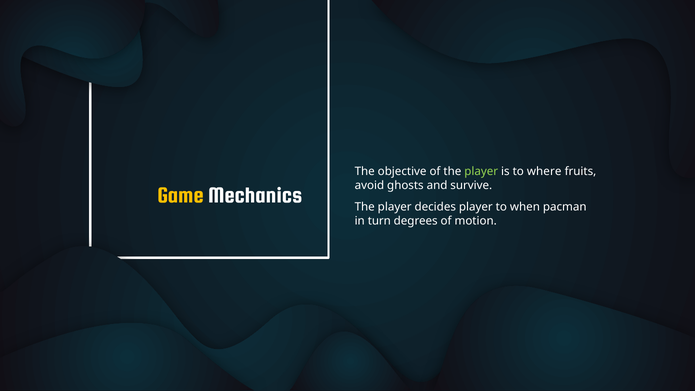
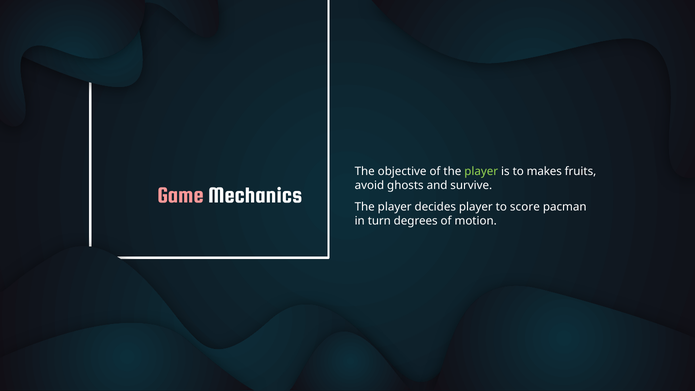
where: where -> makes
Game colour: yellow -> pink
when: when -> score
